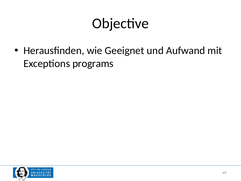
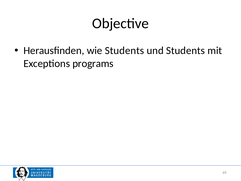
wie Geeignet: Geeignet -> Students
und Aufwand: Aufwand -> Students
